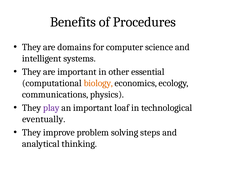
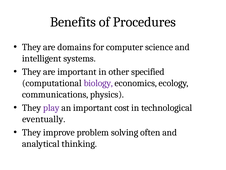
essential: essential -> specified
biology colour: orange -> purple
loaf: loaf -> cost
steps: steps -> often
